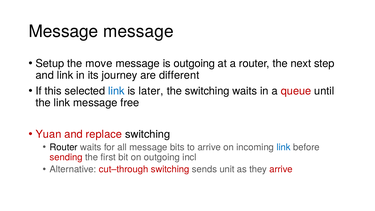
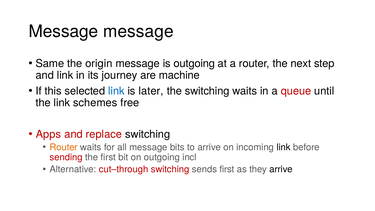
Setup: Setup -> Same
move: move -> origin
different: different -> machine
link message: message -> schemes
Yuan: Yuan -> Apps
Router at (64, 147) colour: black -> orange
link at (284, 147) colour: blue -> black
sends unit: unit -> first
arrive at (281, 169) colour: red -> black
